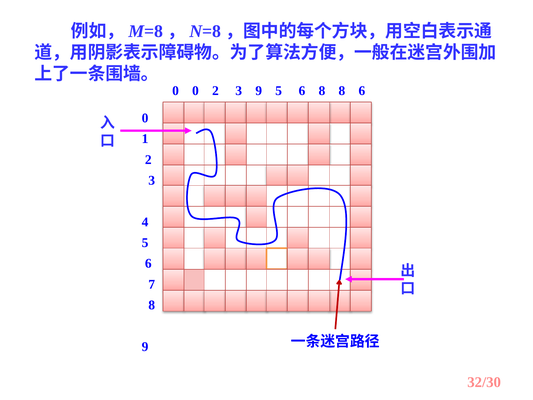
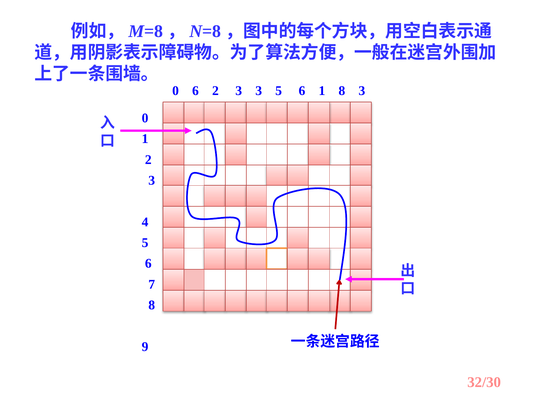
0 0: 0 -> 6
3 9: 9 -> 3
6 8: 8 -> 1
8 6: 6 -> 3
